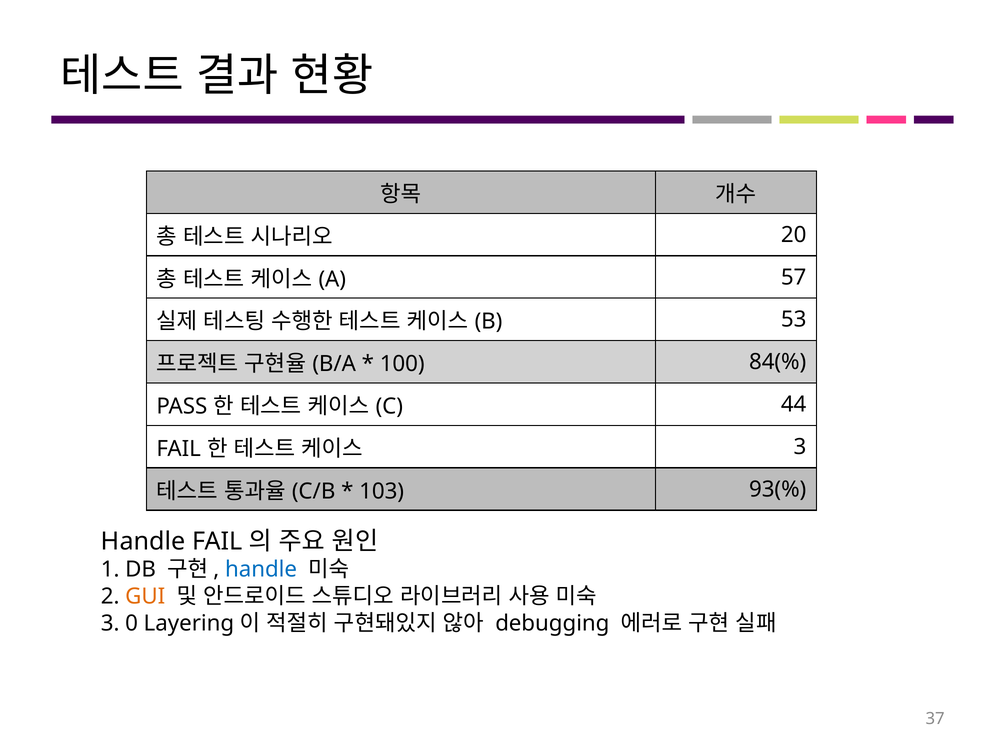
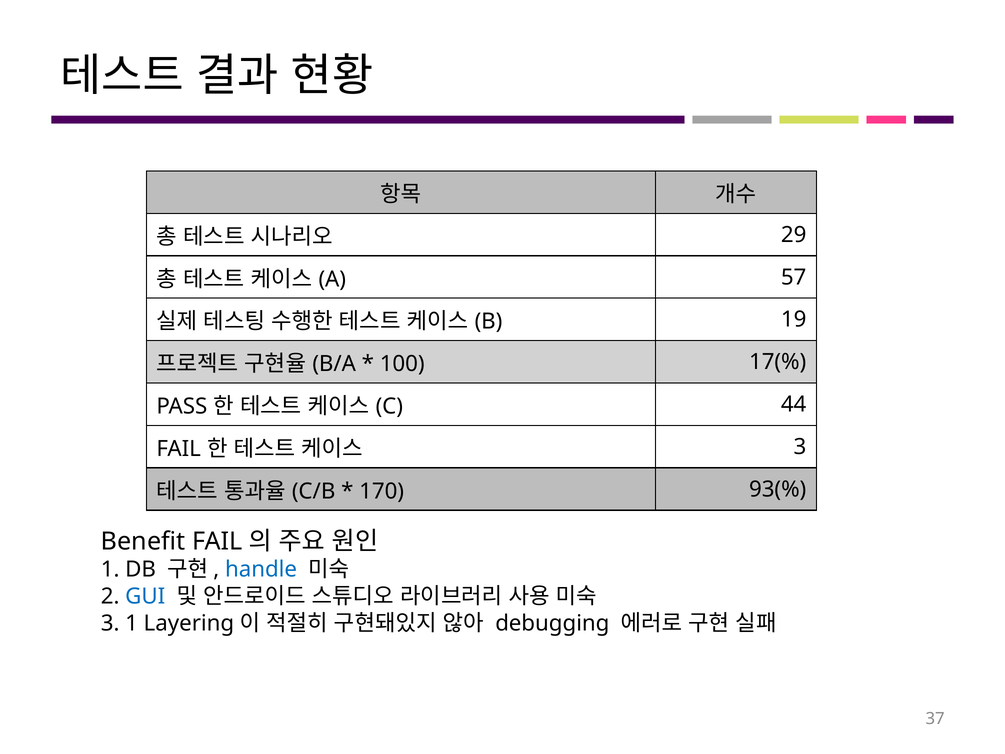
20: 20 -> 29
53: 53 -> 19
84(%: 84(% -> 17(%
103: 103 -> 170
Handle at (143, 541): Handle -> Benefit
GUI colour: orange -> blue
3 0: 0 -> 1
